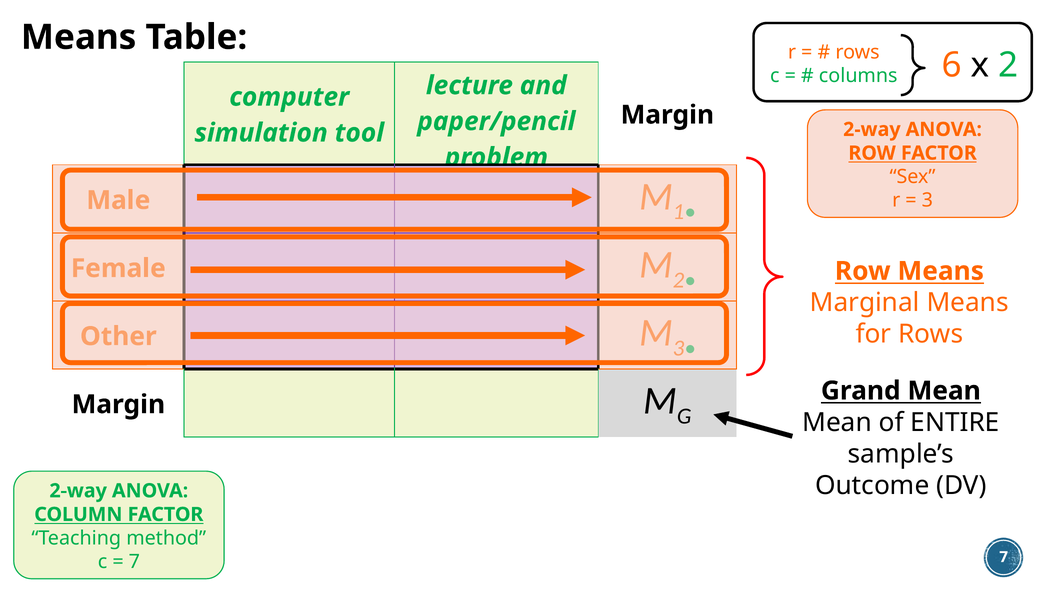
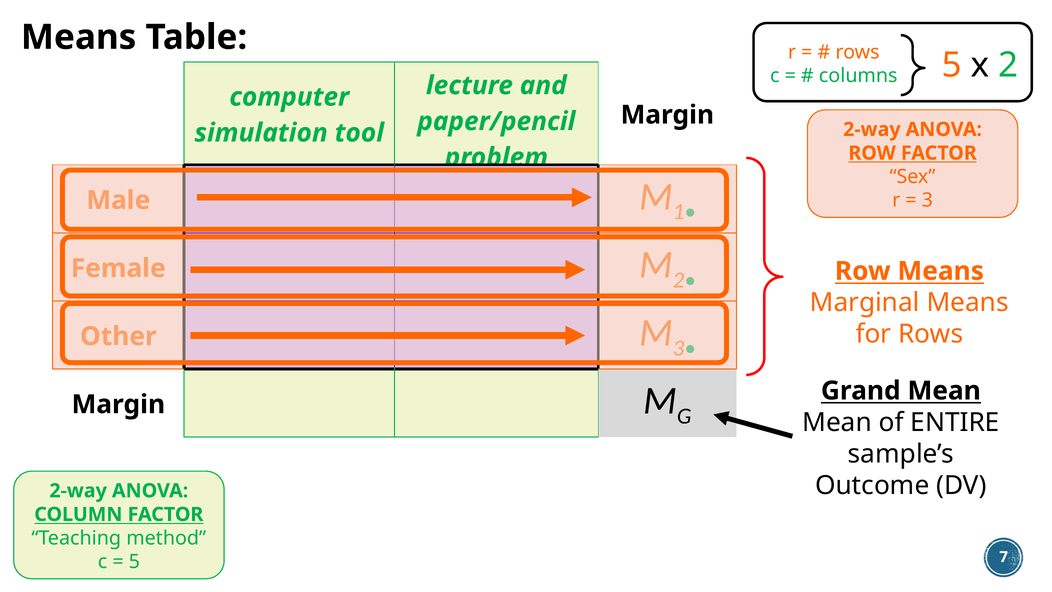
columns 6: 6 -> 5
7 at (134, 562): 7 -> 5
